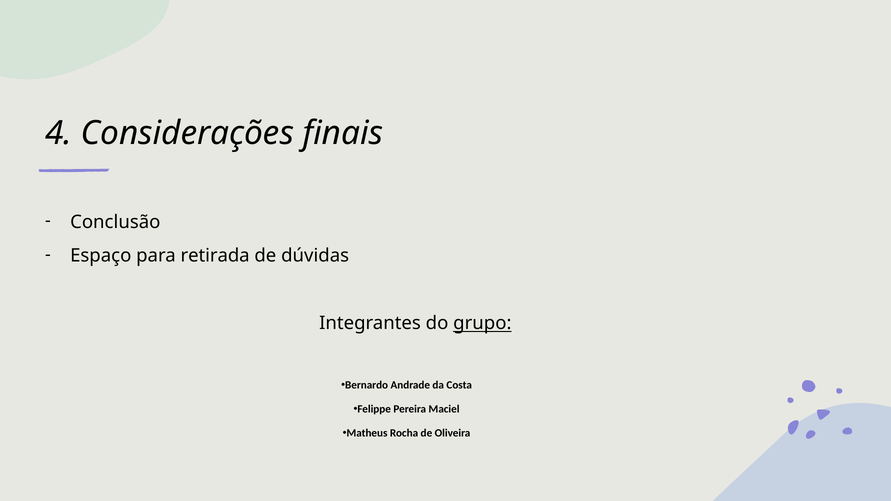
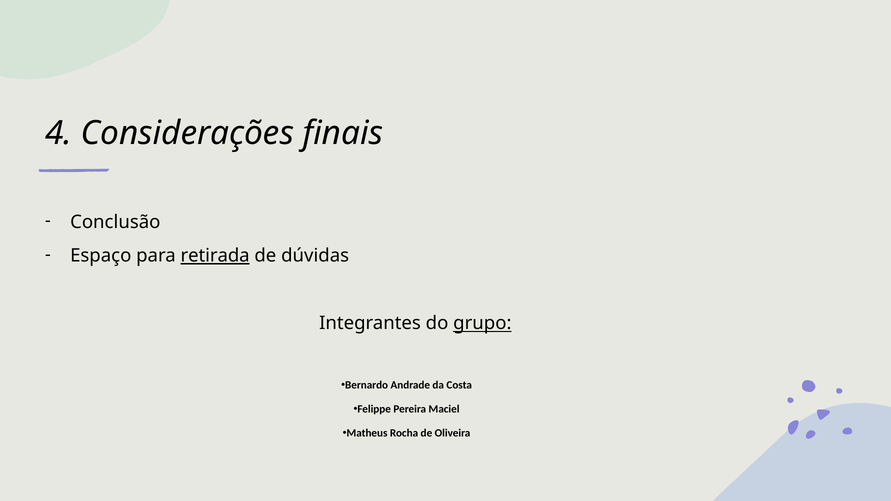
retirada underline: none -> present
